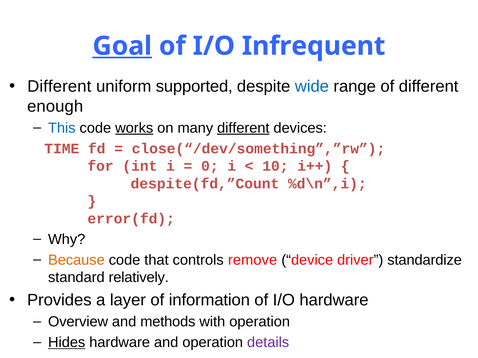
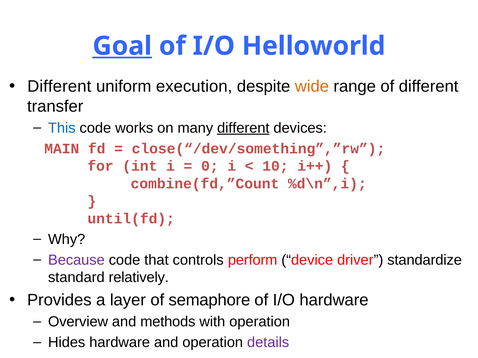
Infrequent: Infrequent -> Helloworld
supported: supported -> execution
wide colour: blue -> orange
enough: enough -> transfer
works underline: present -> none
TIME: TIME -> MAIN
despite(fd,”Count: despite(fd,”Count -> combine(fd,”Count
error(fd: error(fd -> until(fd
Because colour: orange -> purple
remove: remove -> perform
information: information -> semaphore
Hides underline: present -> none
